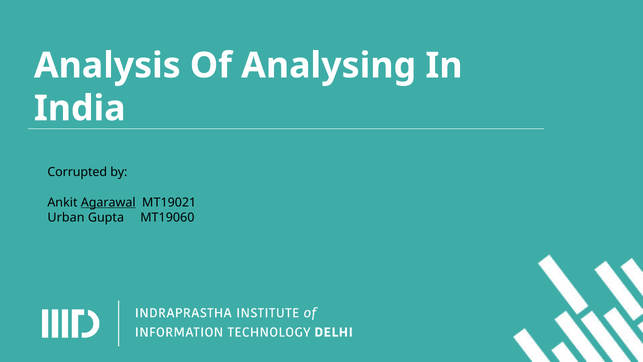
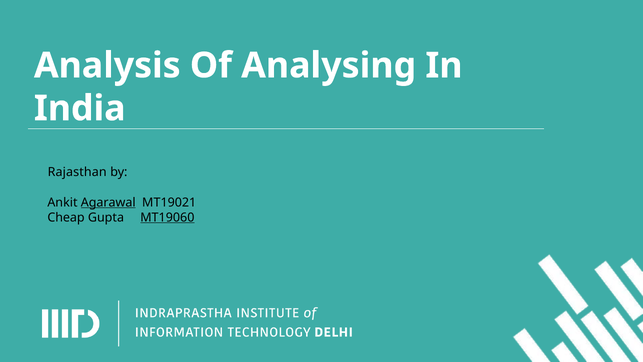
Corrupted: Corrupted -> Rajasthan
Urban: Urban -> Cheap
MT19060 underline: none -> present
